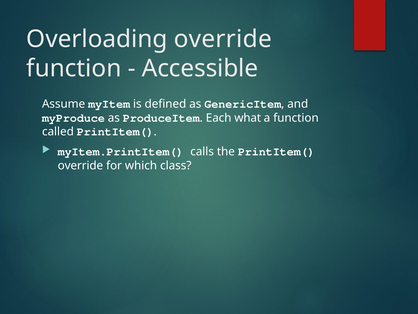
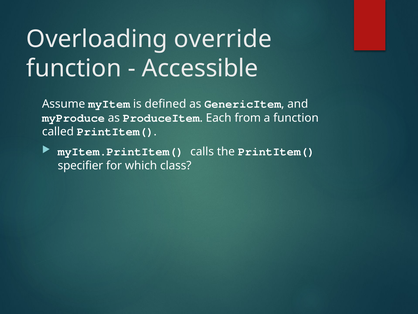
what: what -> from
override at (80, 165): override -> specifier
